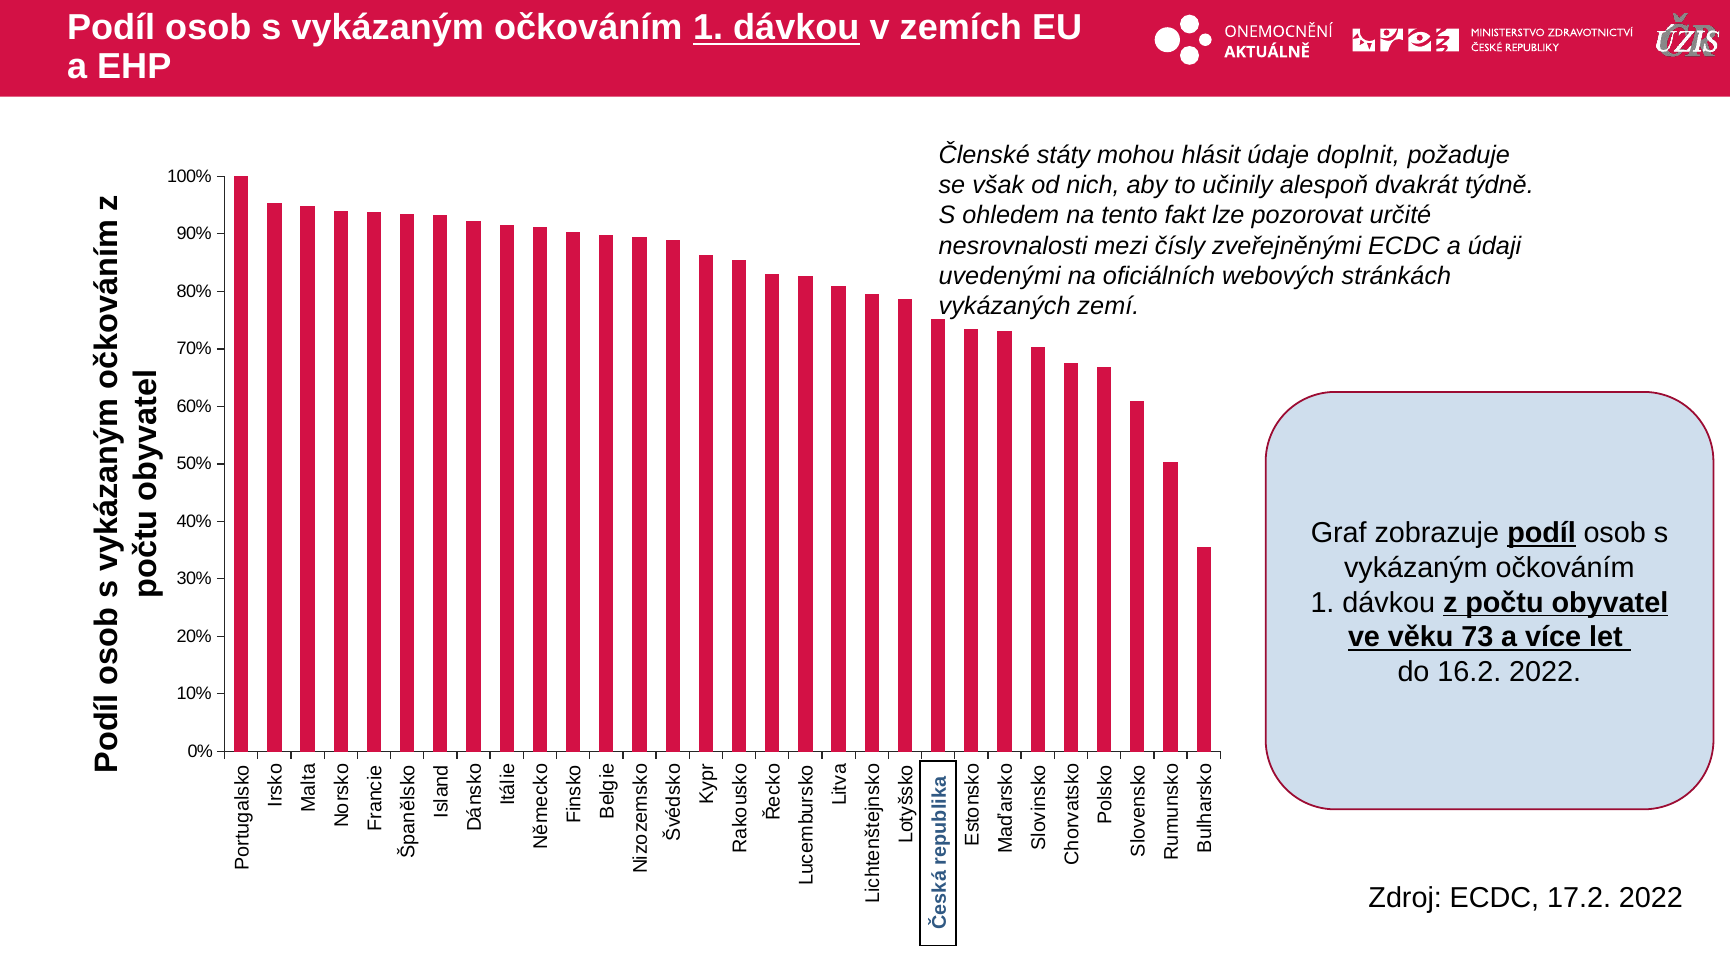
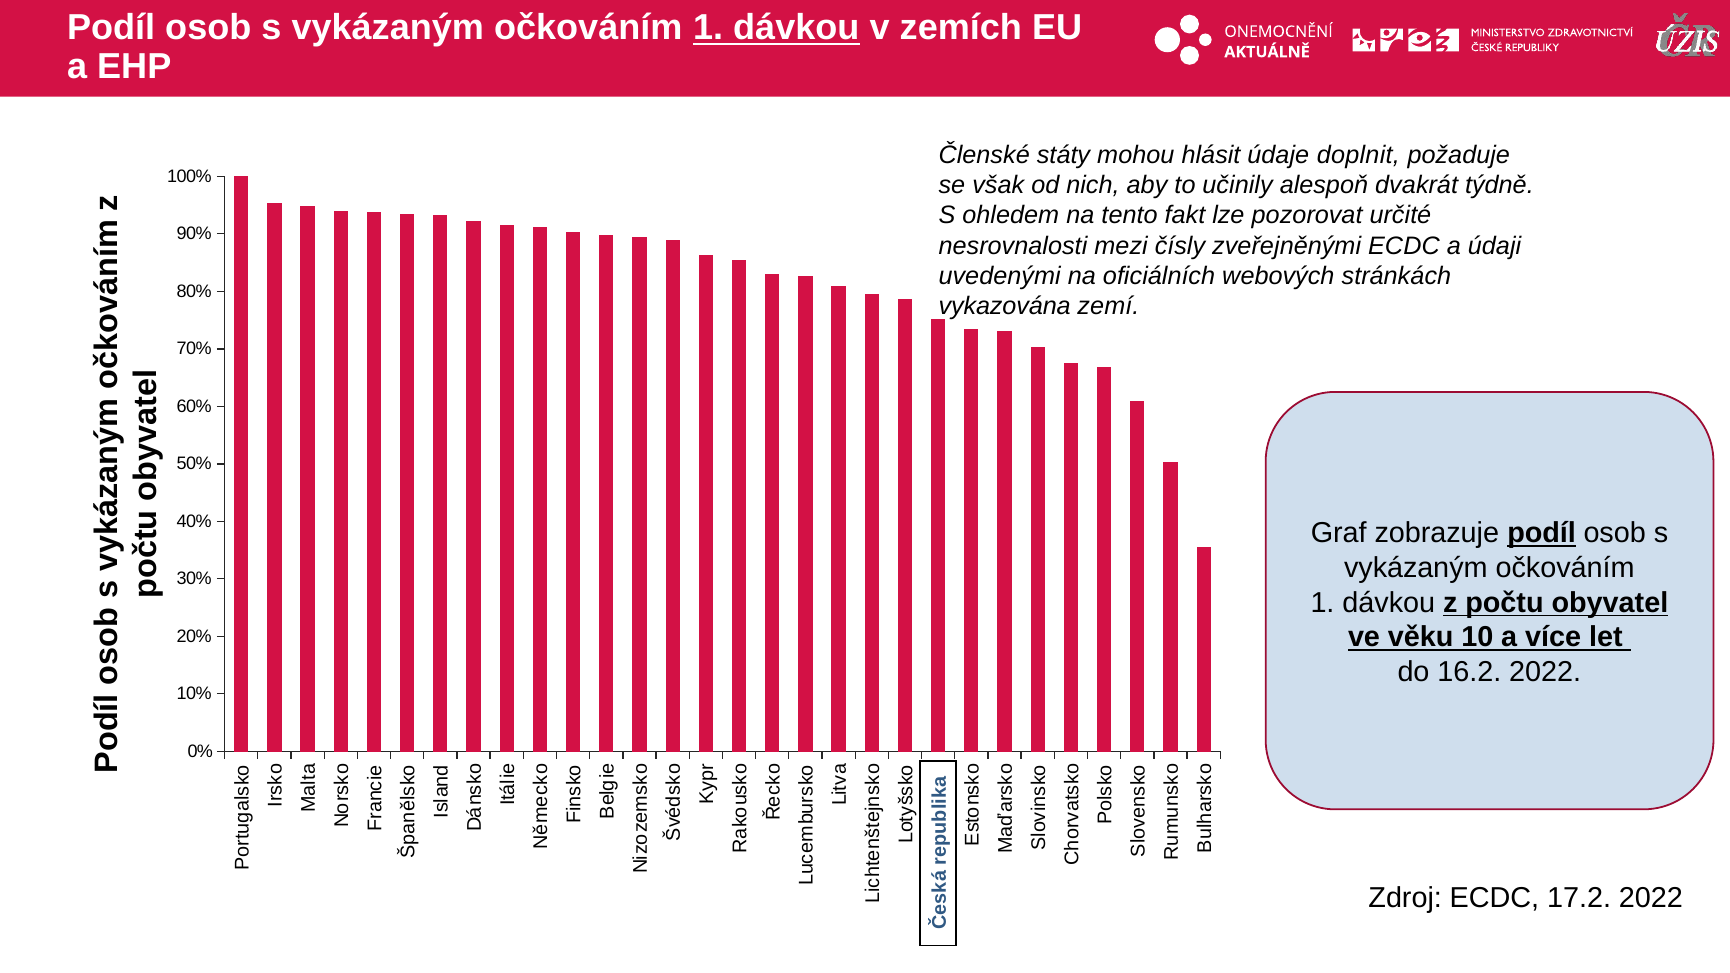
vykázaných: vykázaných -> vykazována
73: 73 -> 10
